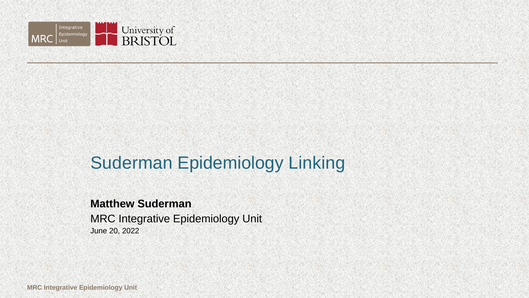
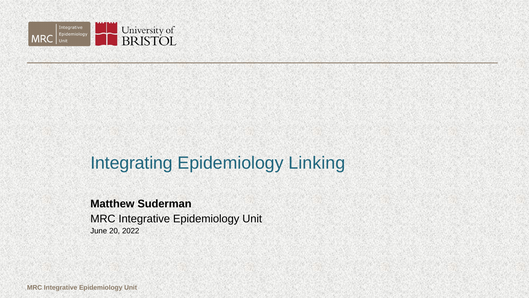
Suderman at (131, 163): Suderman -> Integrating
